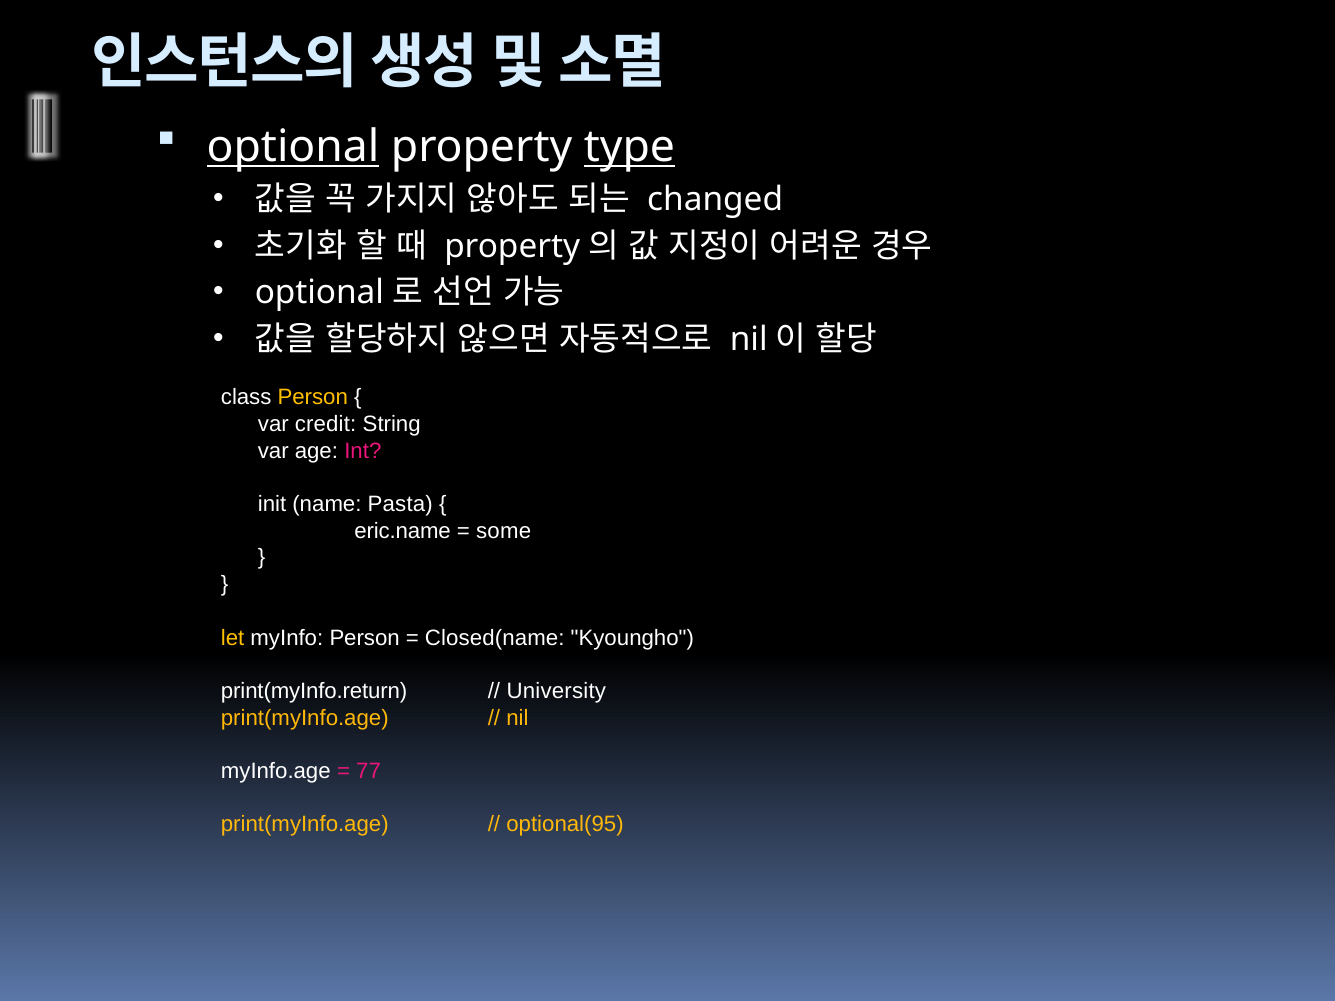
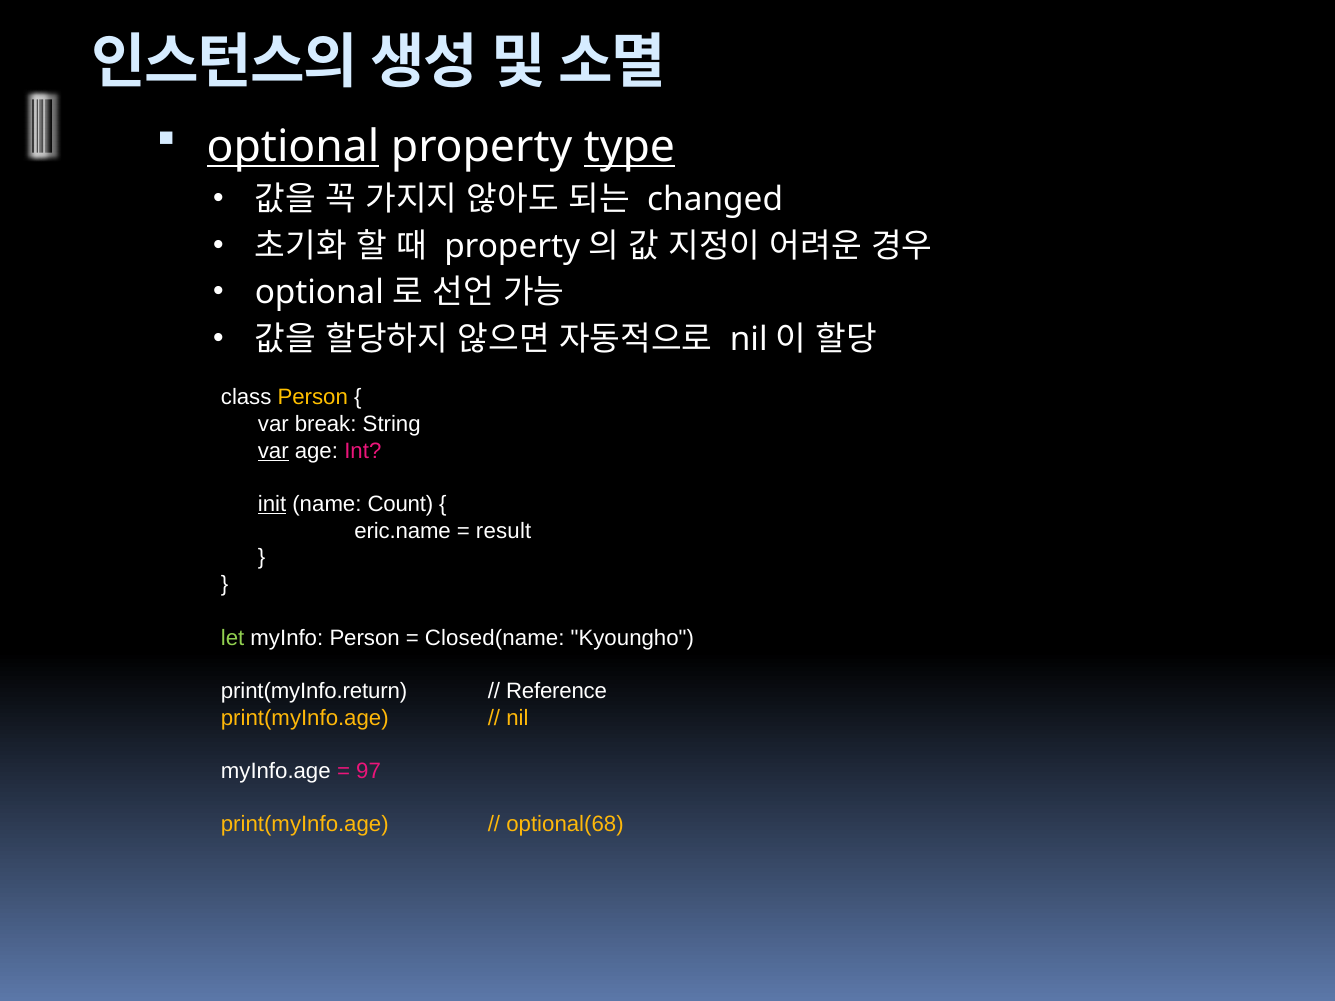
credit: credit -> break
var at (273, 451) underline: none -> present
init underline: none -> present
Pasta: Pasta -> Count
some: some -> result
let colour: yellow -> light green
University: University -> Reference
77: 77 -> 97
optional(95: optional(95 -> optional(68
